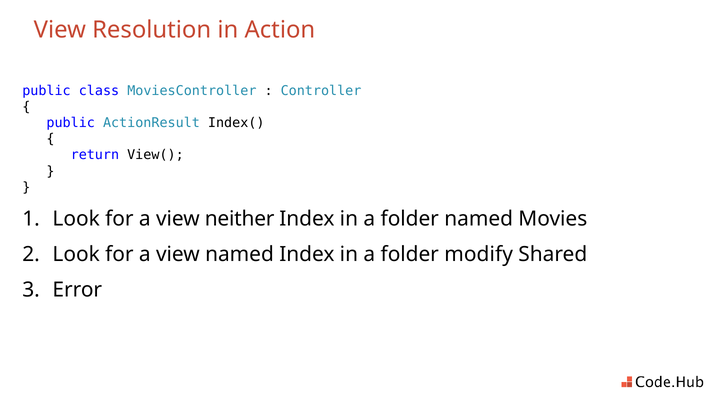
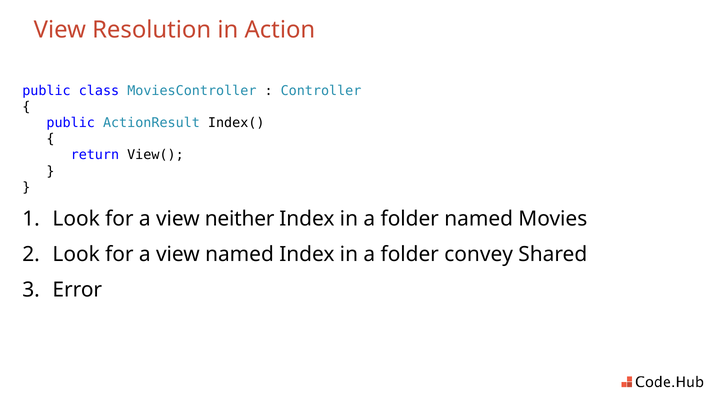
modify: modify -> convey
